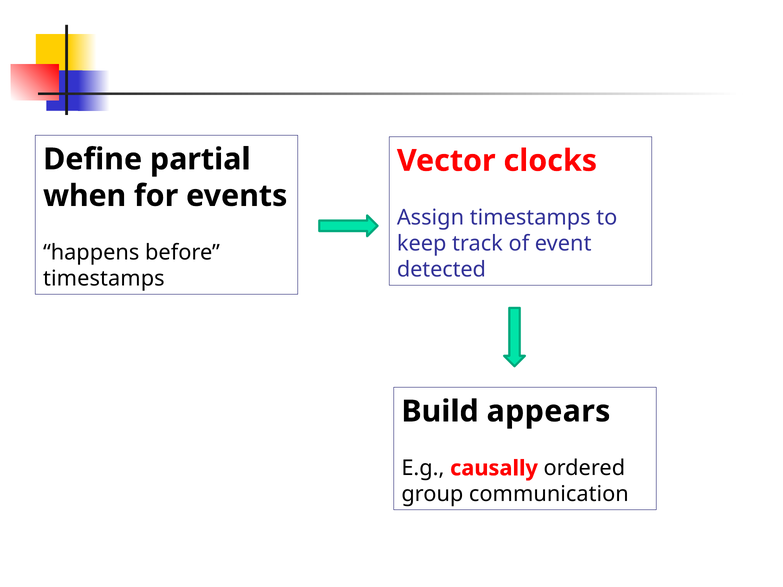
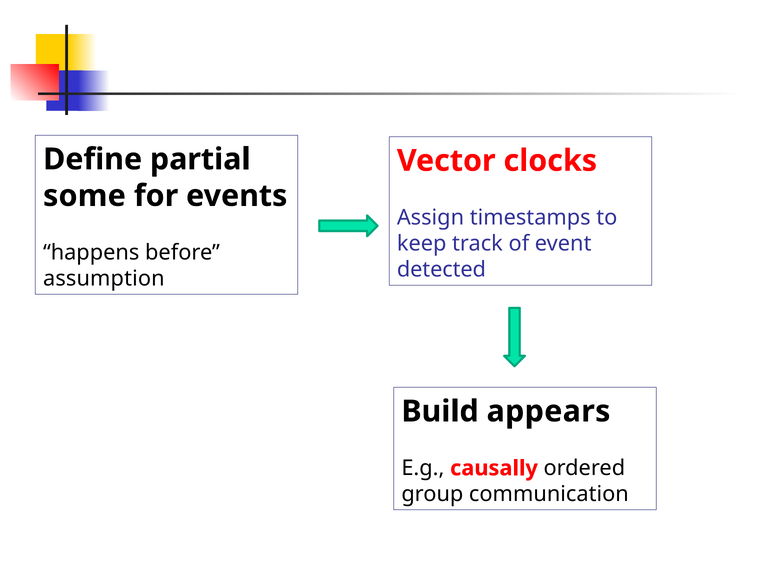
when: when -> some
timestamps at (104, 279): timestamps -> assumption
